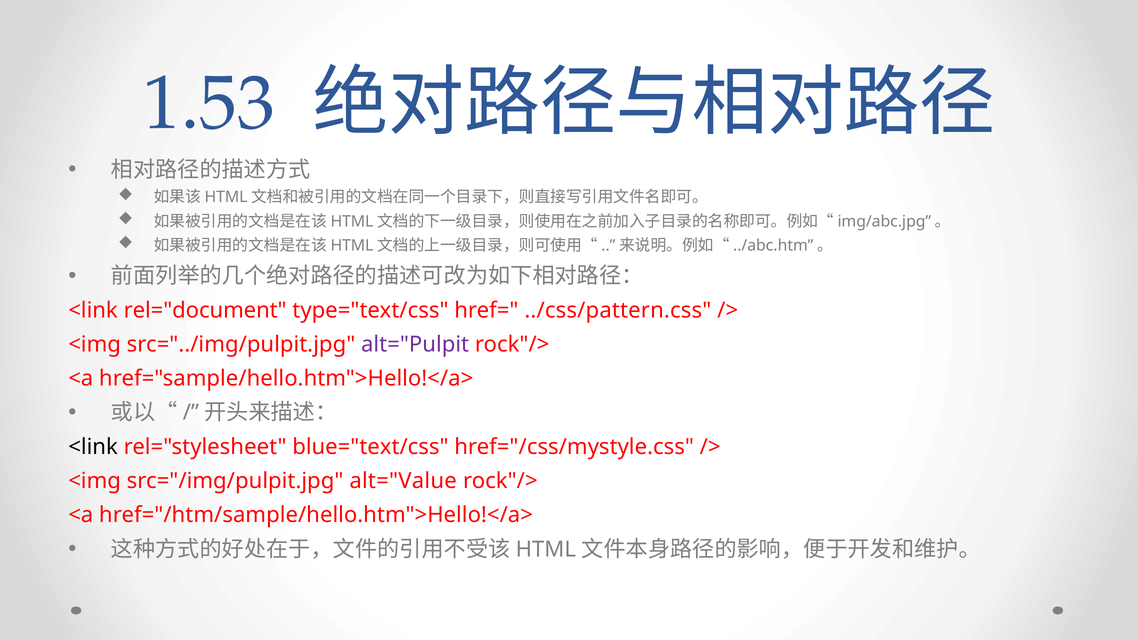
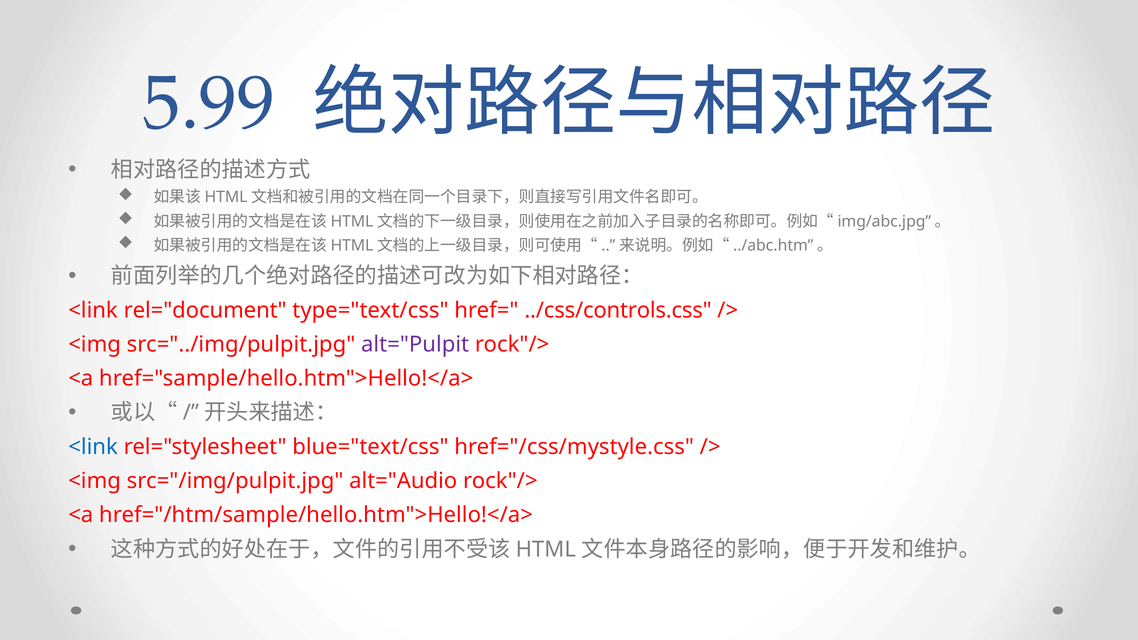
1.53: 1.53 -> 5.99
../css/pattern.css: ../css/pattern.css -> ../css/controls.css
<link at (93, 447) colour: black -> blue
alt="Value: alt="Value -> alt="Audio
